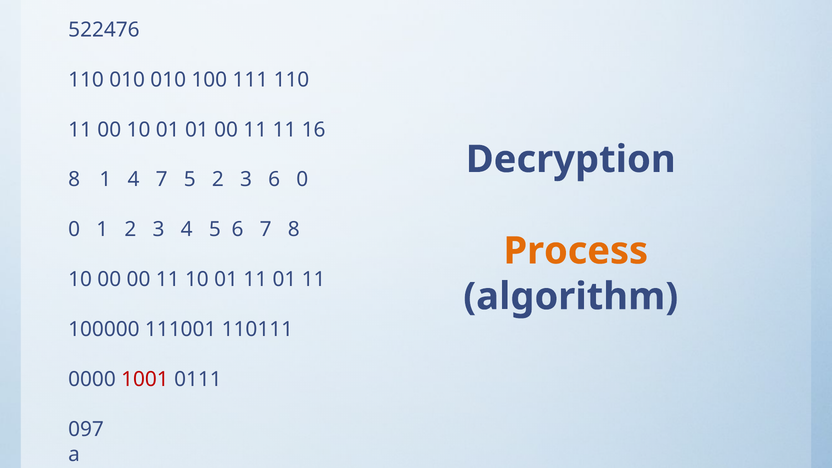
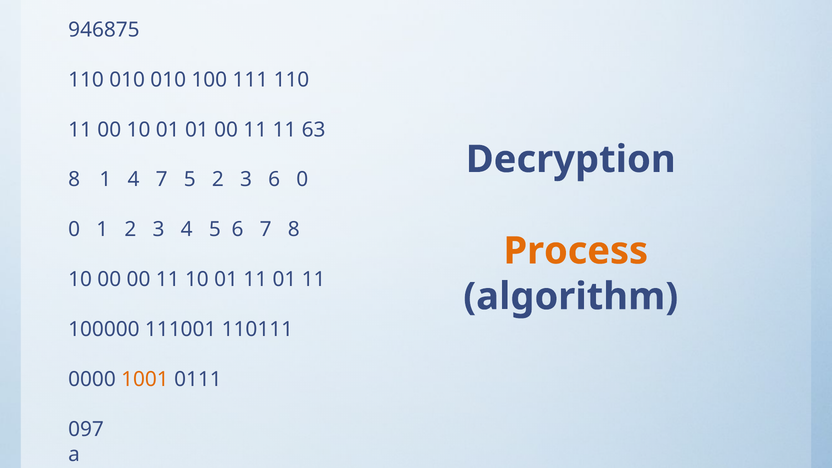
522476: 522476 -> 946875
16: 16 -> 63
1001 colour: red -> orange
